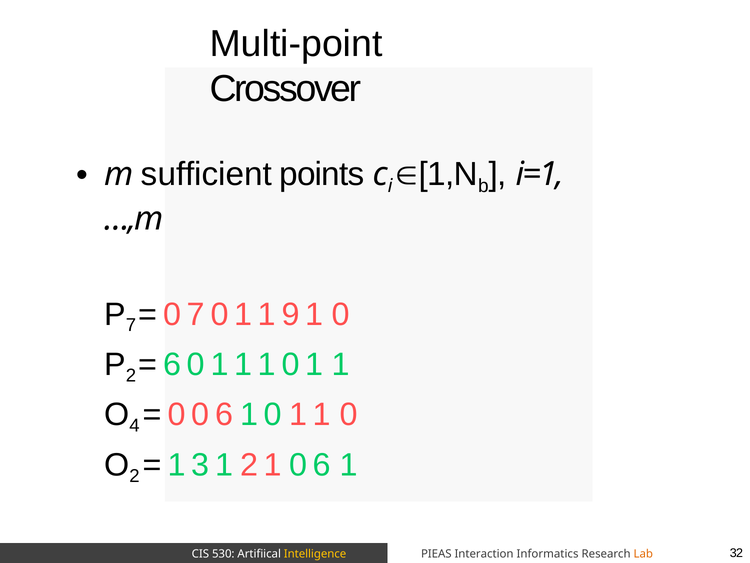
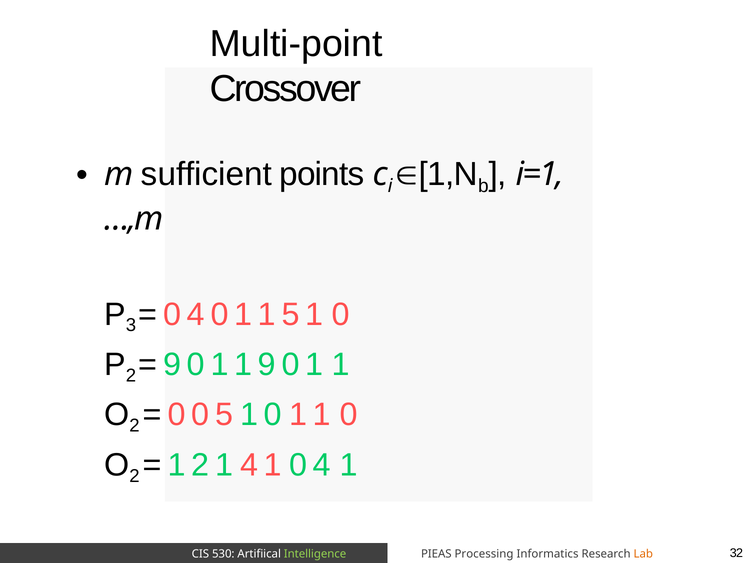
7 at (131, 325): 7 -> 3
7 at (196, 314): 7 -> 4
1 9: 9 -> 5
6 at (172, 364): 6 -> 9
1 1 1: 1 -> 9
4 at (135, 425): 4 -> 2
0 0 6: 6 -> 5
1 3: 3 -> 2
1 2: 2 -> 4
1 0 6: 6 -> 4
Intelligence colour: yellow -> light green
Interaction: Interaction -> Processing
